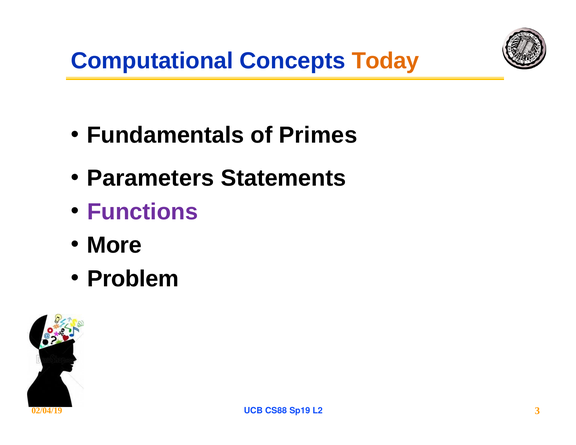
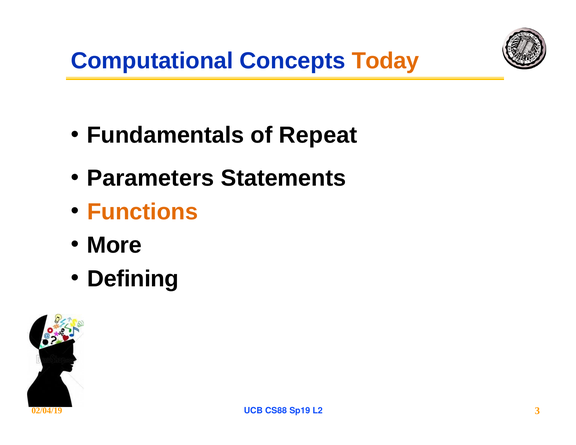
Primes: Primes -> Repeat
Functions colour: purple -> orange
Problem: Problem -> Defining
